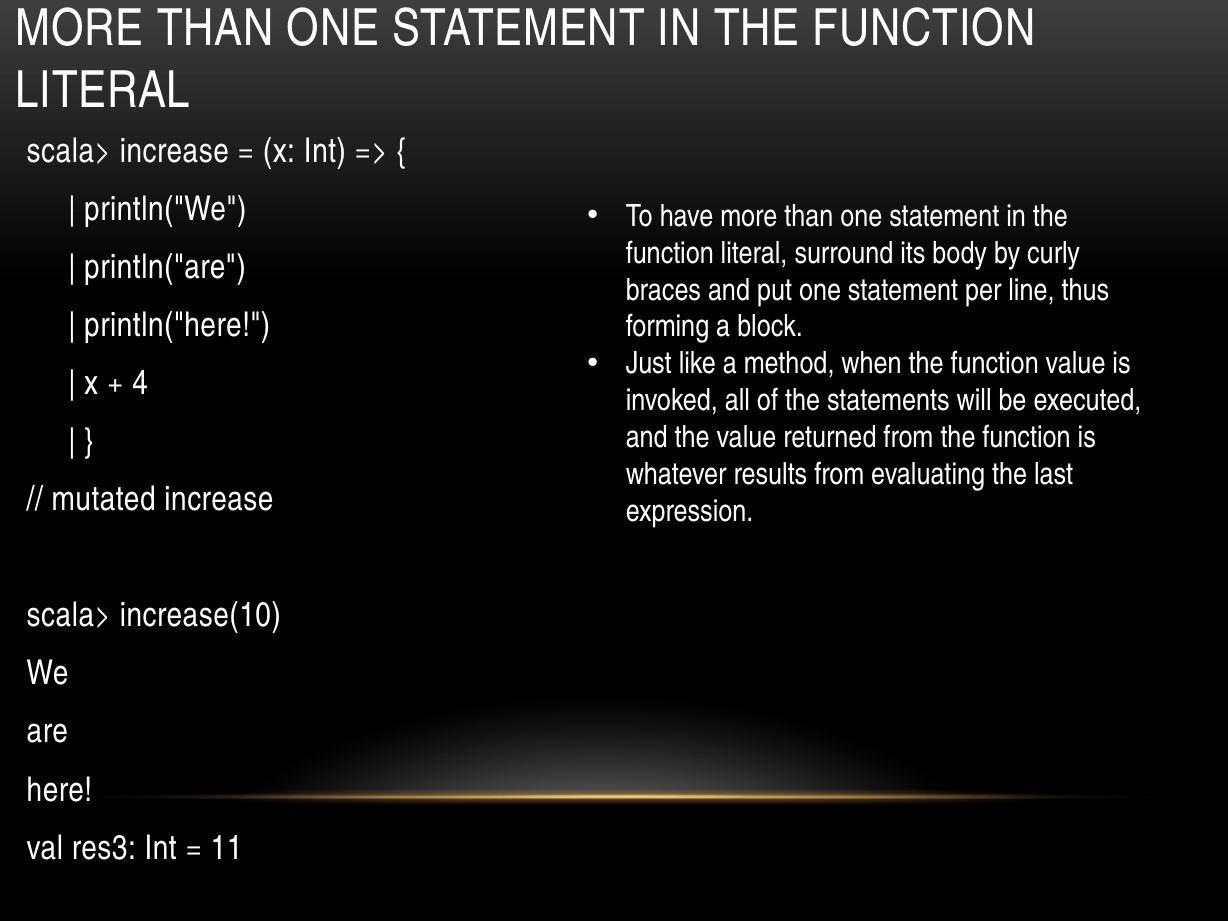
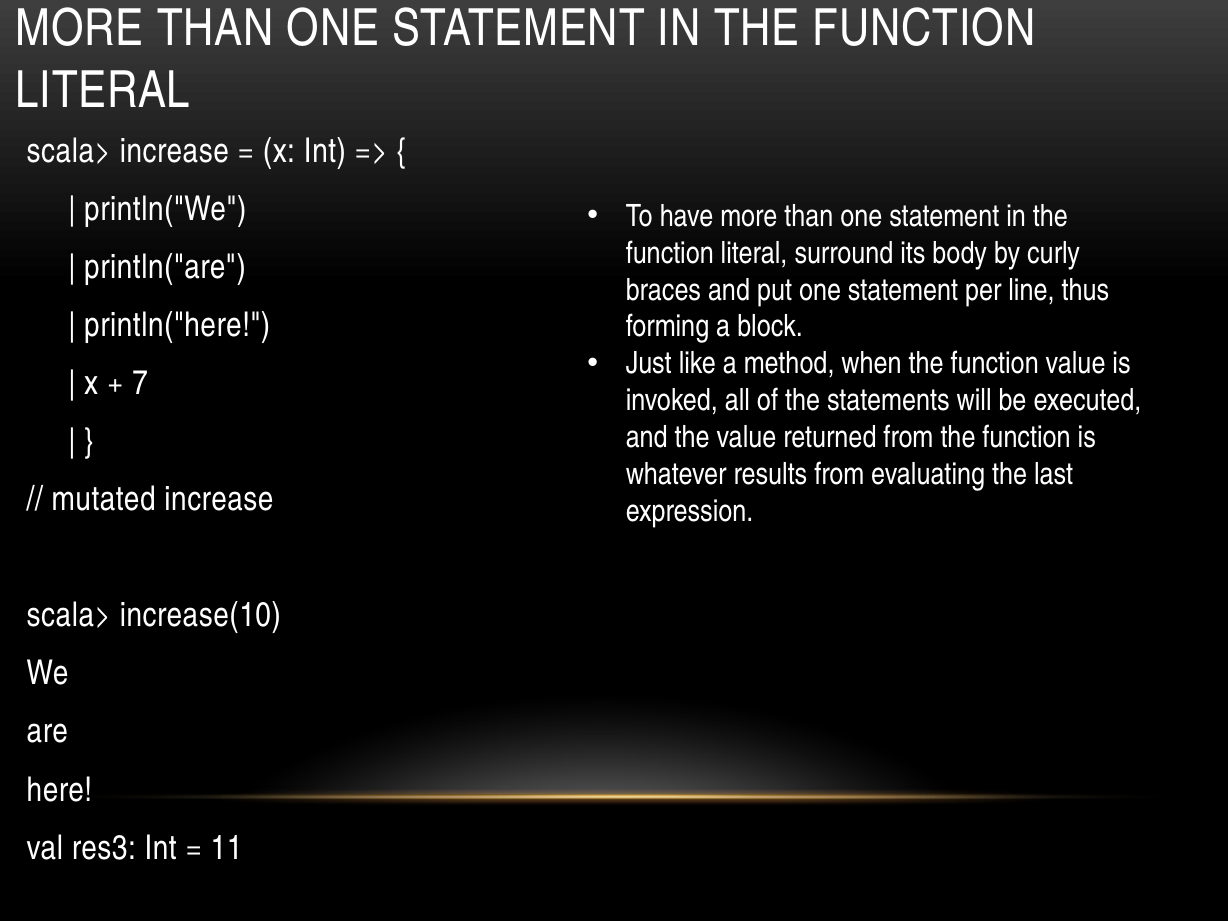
4: 4 -> 7
